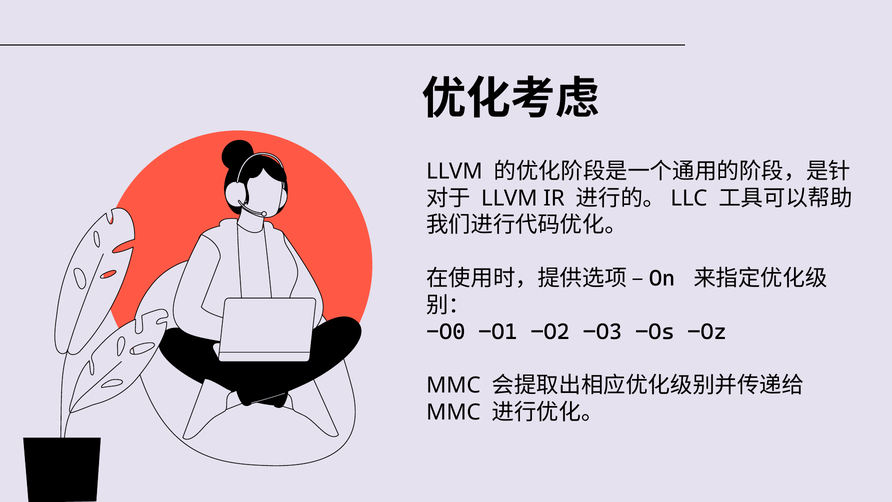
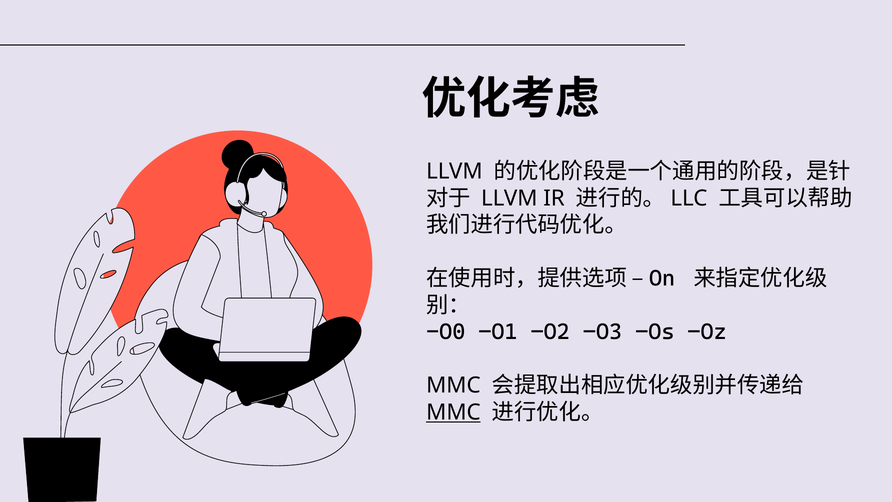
MMC at (453, 412) underline: none -> present
